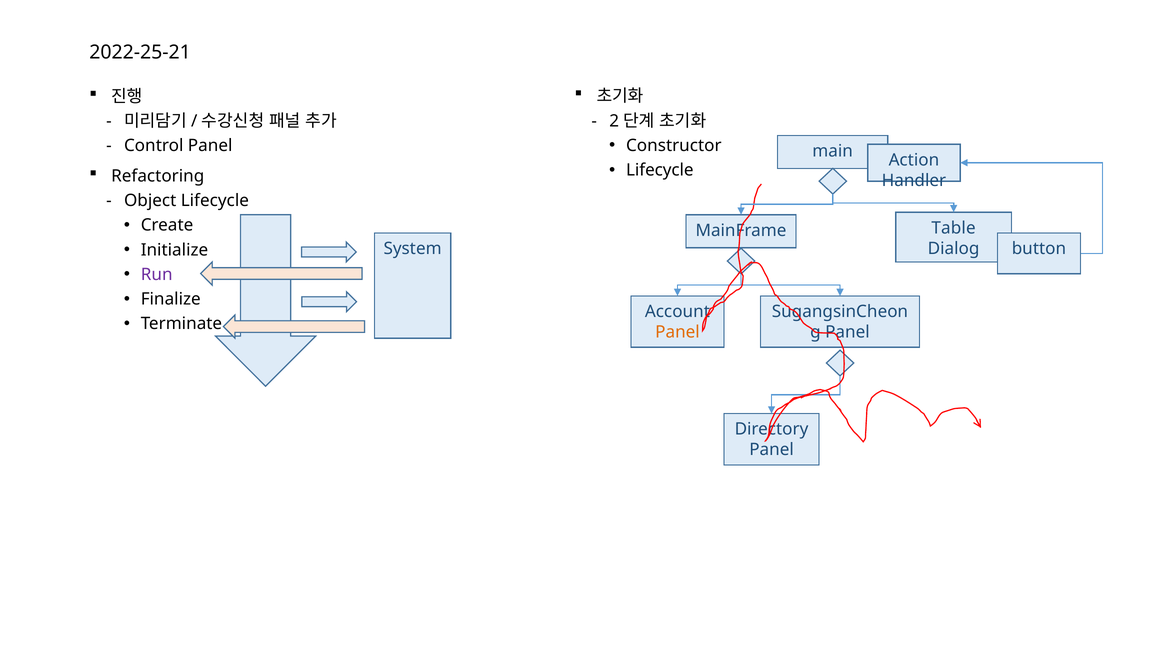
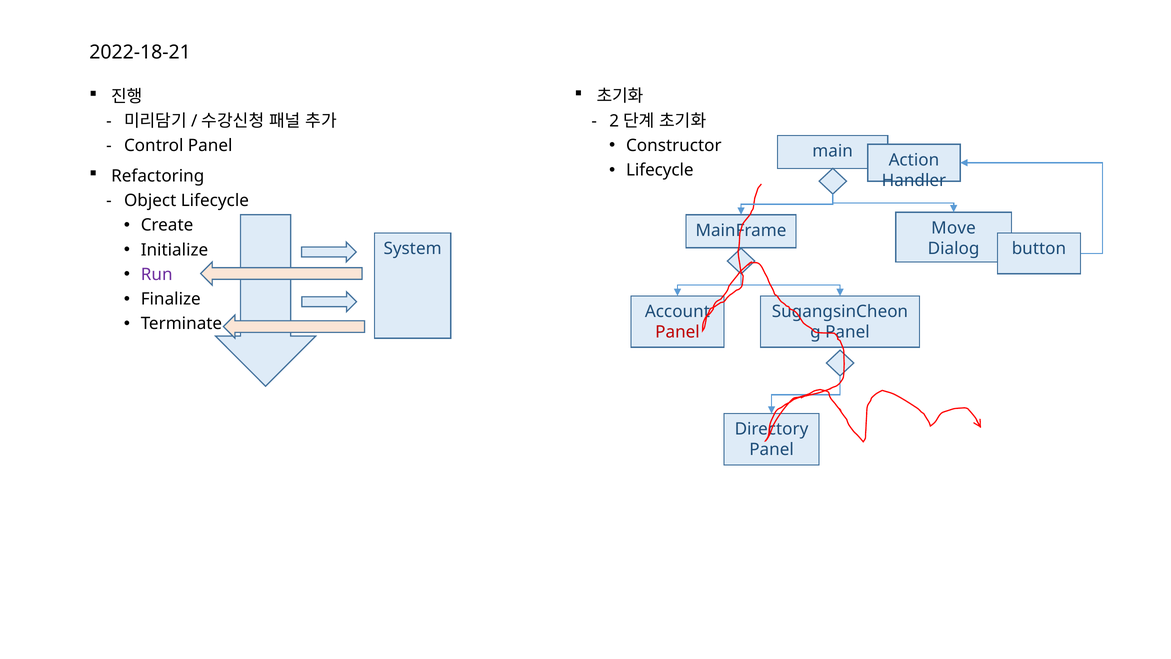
2022-25-21: 2022-25-21 -> 2022-18-21
Table: Table -> Move
Panel at (677, 332) colour: orange -> red
